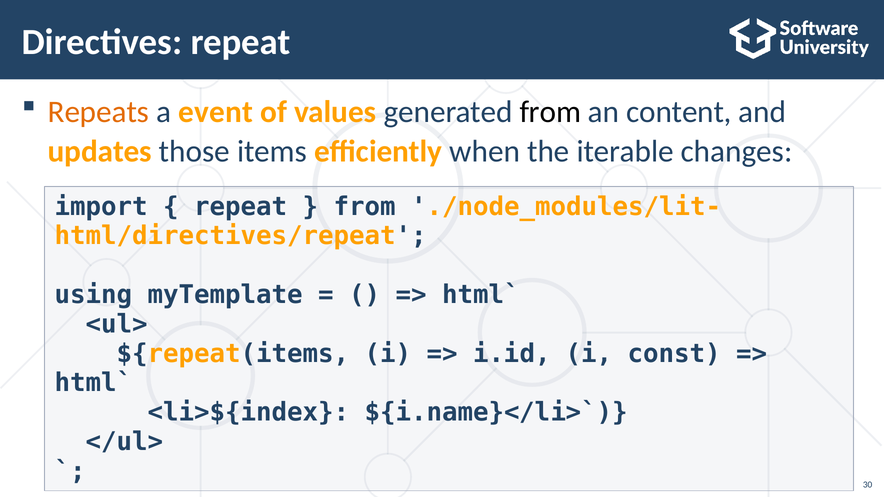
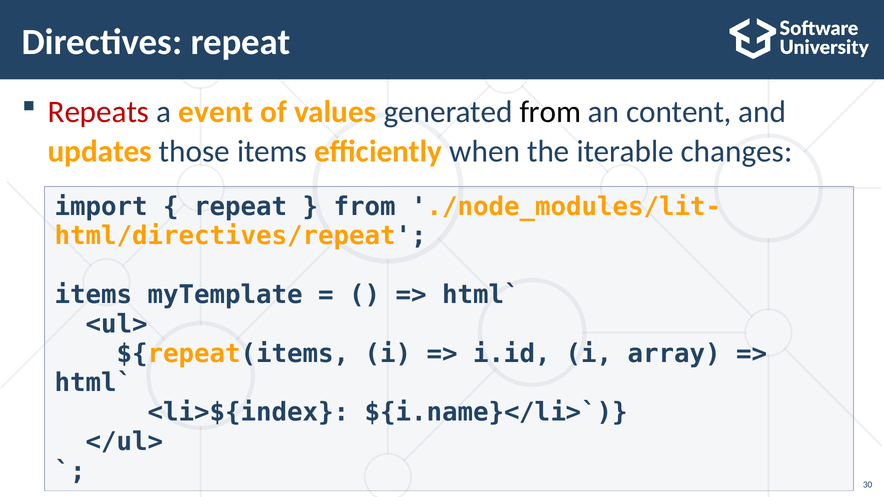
Repeats colour: orange -> red
using at (94, 295): using -> items
const: const -> array
